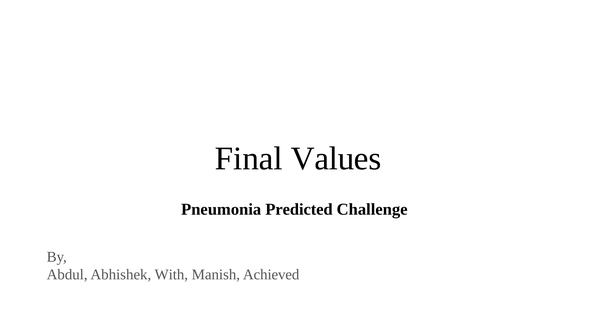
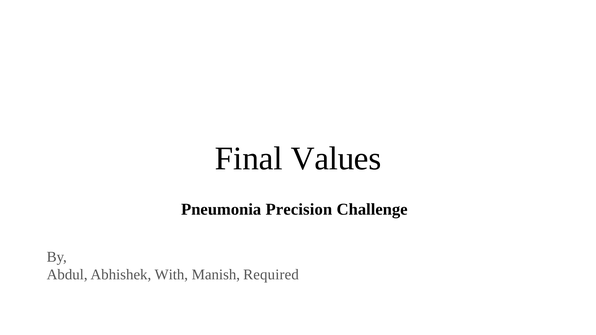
Predicted: Predicted -> Precision
Achieved: Achieved -> Required
